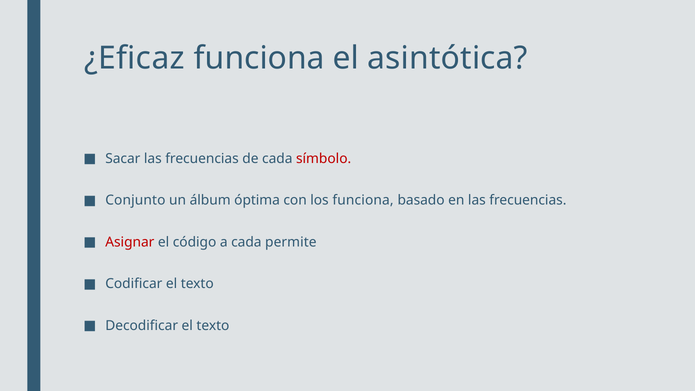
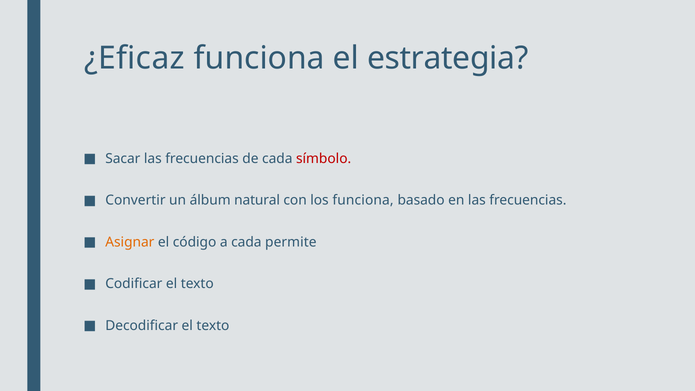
asintótica: asintótica -> estrategia
Conjunto: Conjunto -> Convertir
óptima: óptima -> natural
Asignar colour: red -> orange
